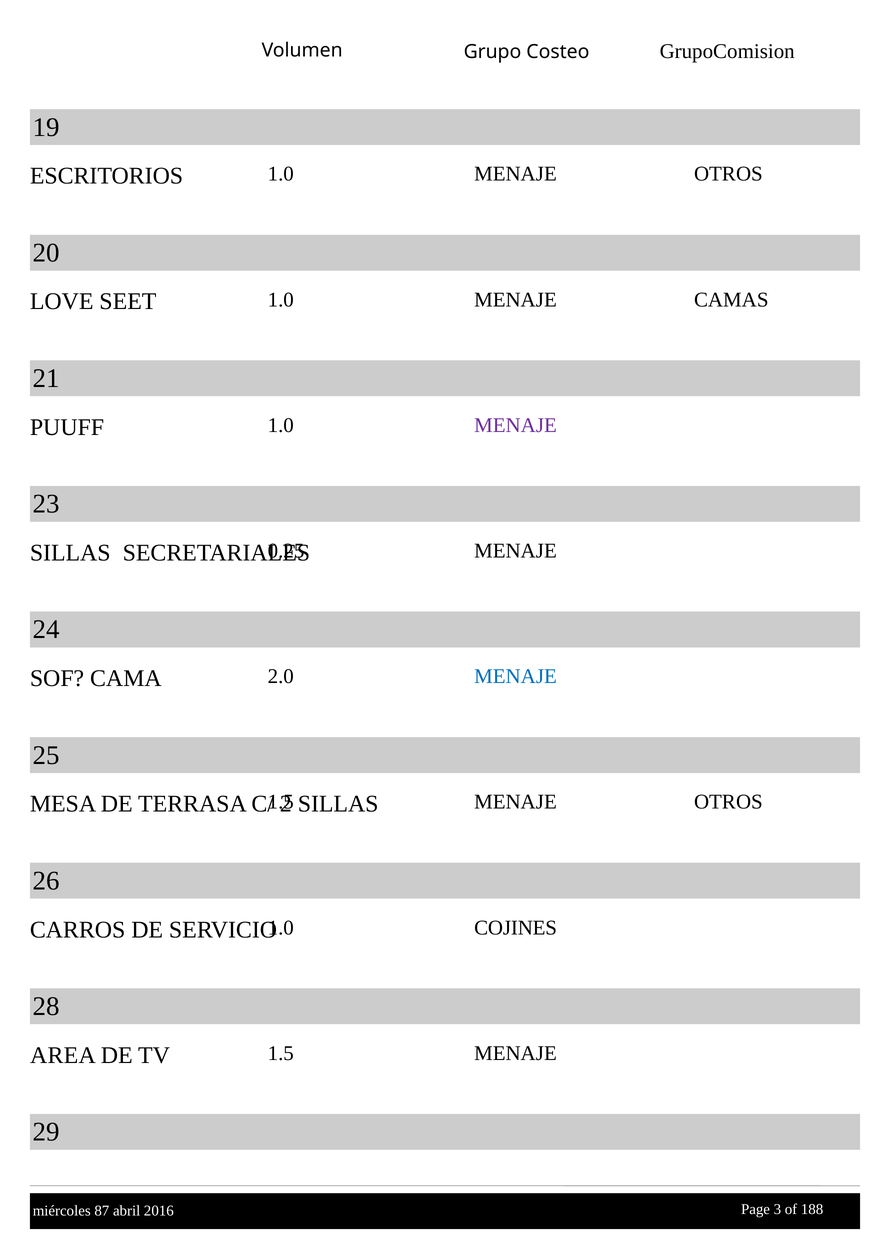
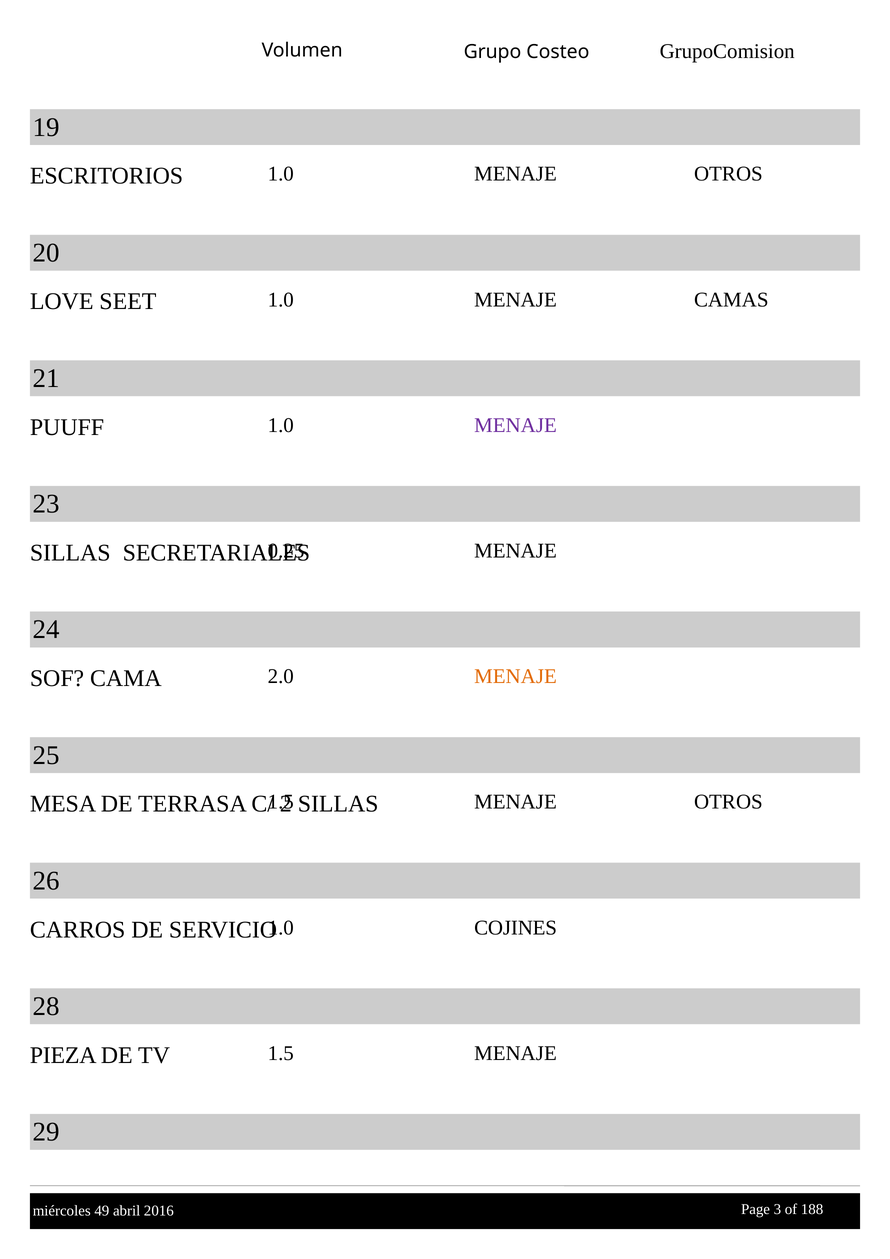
MENAJE at (515, 677) colour: blue -> orange
AREA: AREA -> PIEZA
87: 87 -> 49
